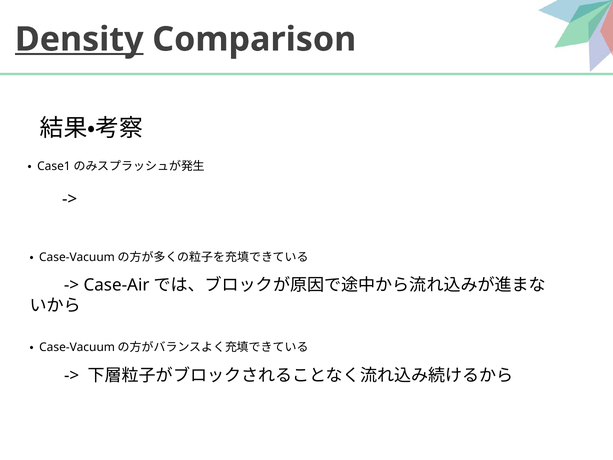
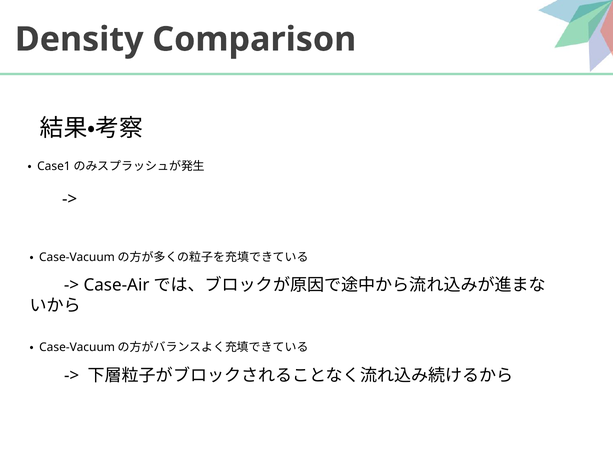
Density underline: present -> none
